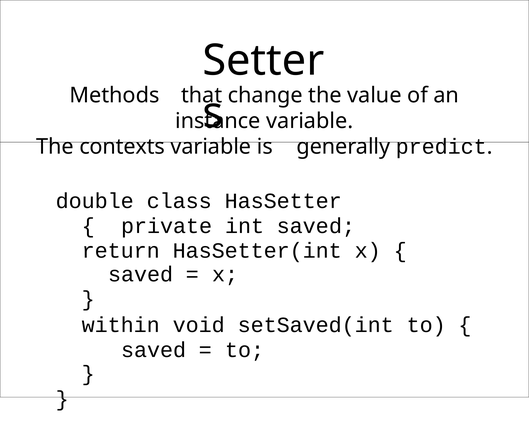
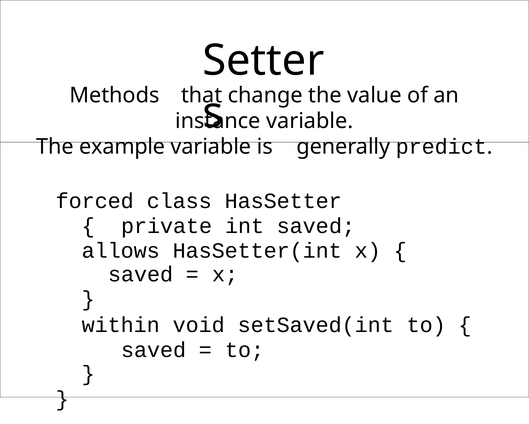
contexts: contexts -> example
double: double -> forced
return: return -> allows
